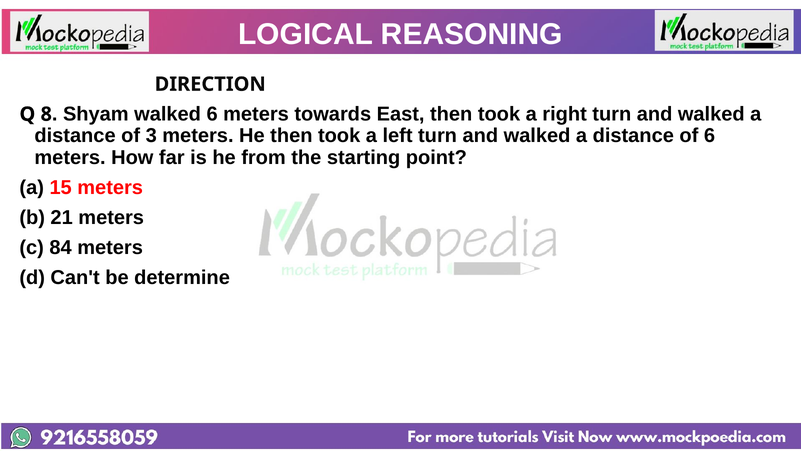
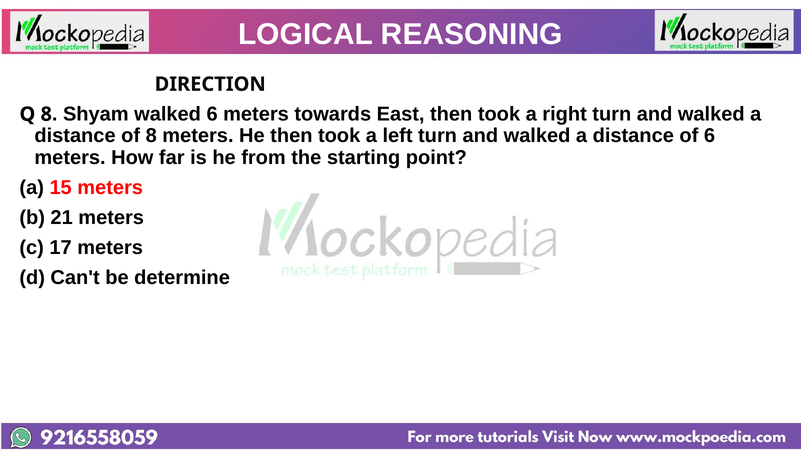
of 3: 3 -> 8
84: 84 -> 17
